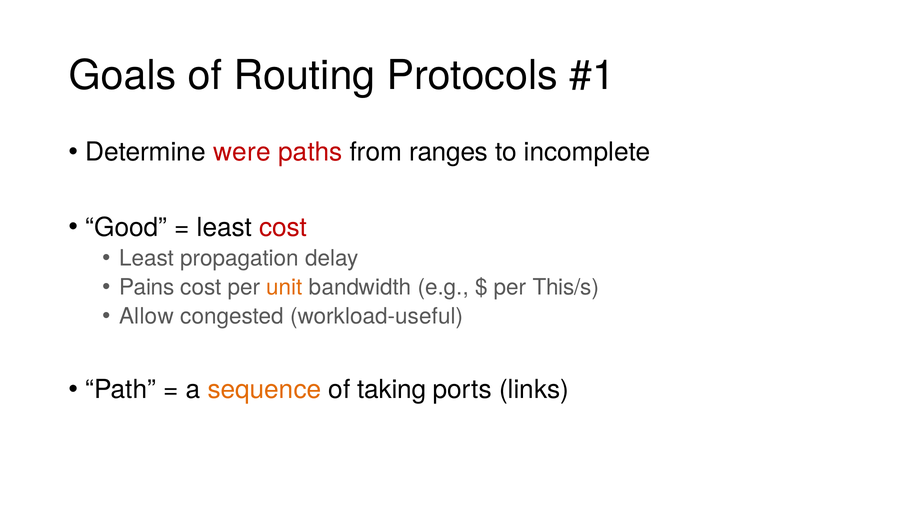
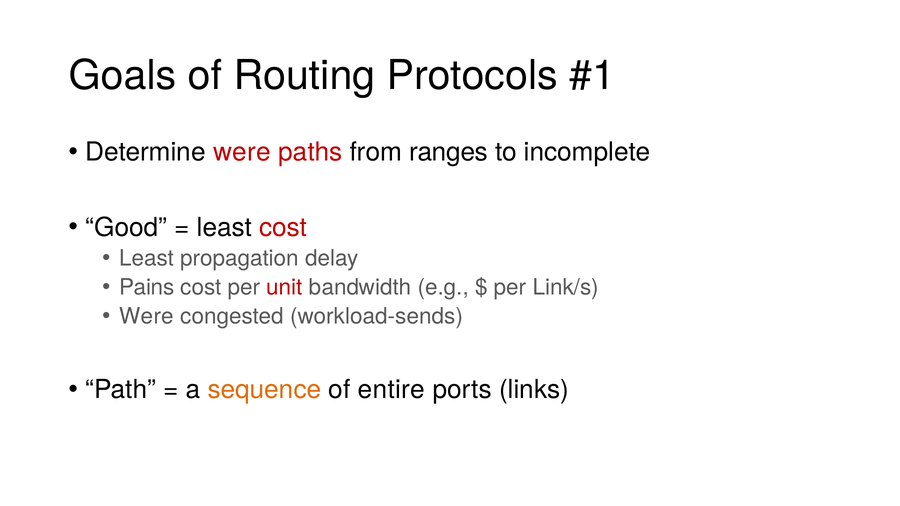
unit colour: orange -> red
This/s: This/s -> Link/s
Allow at (147, 316): Allow -> Were
workload-useful: workload-useful -> workload-sends
taking: taking -> entire
